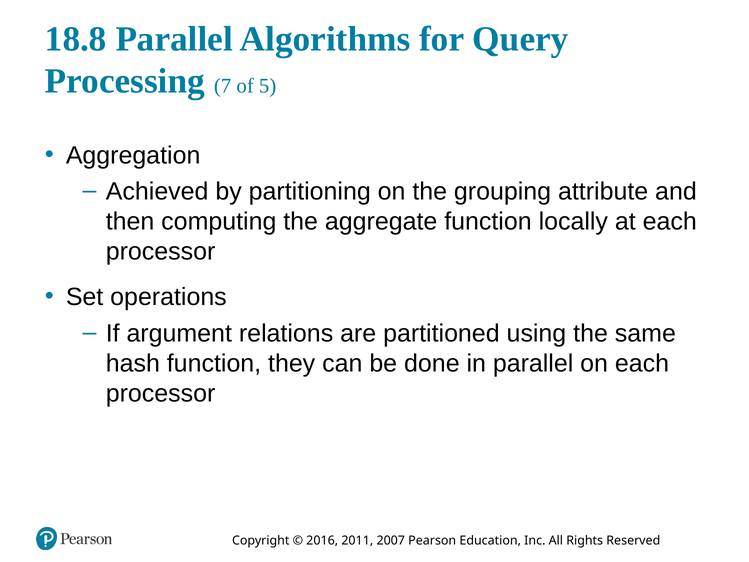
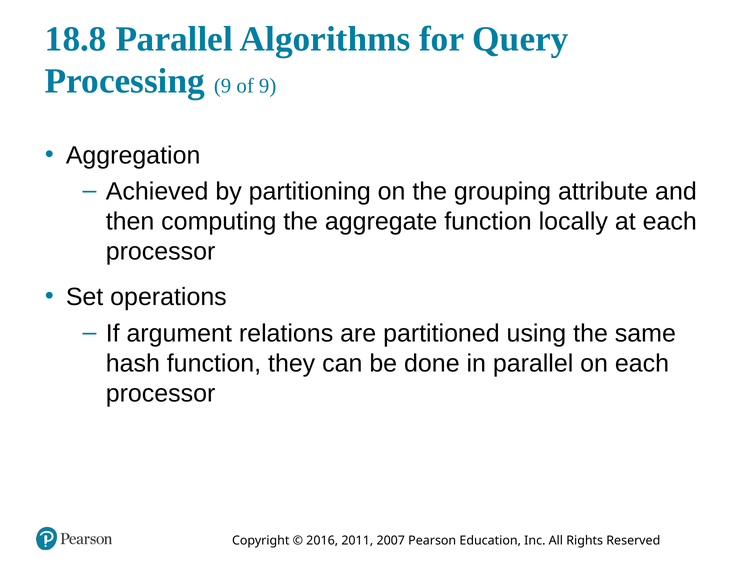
Processing 7: 7 -> 9
of 5: 5 -> 9
